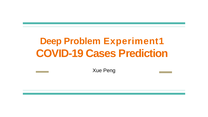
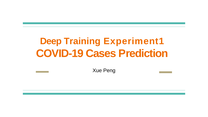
Problem: Problem -> Training
